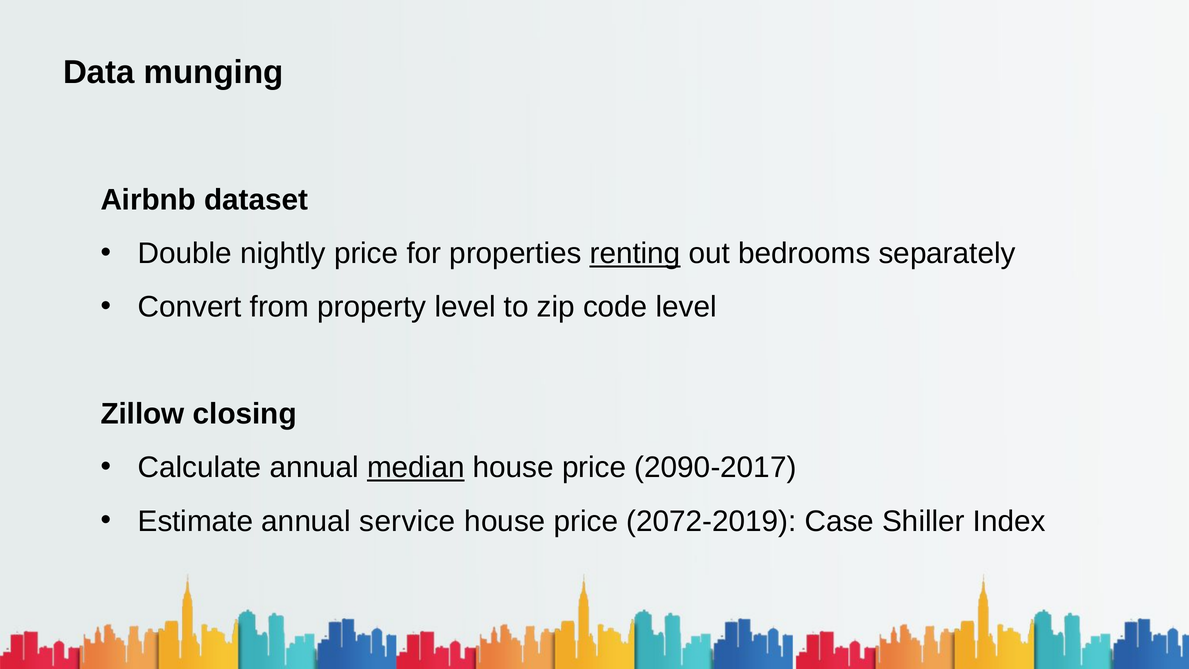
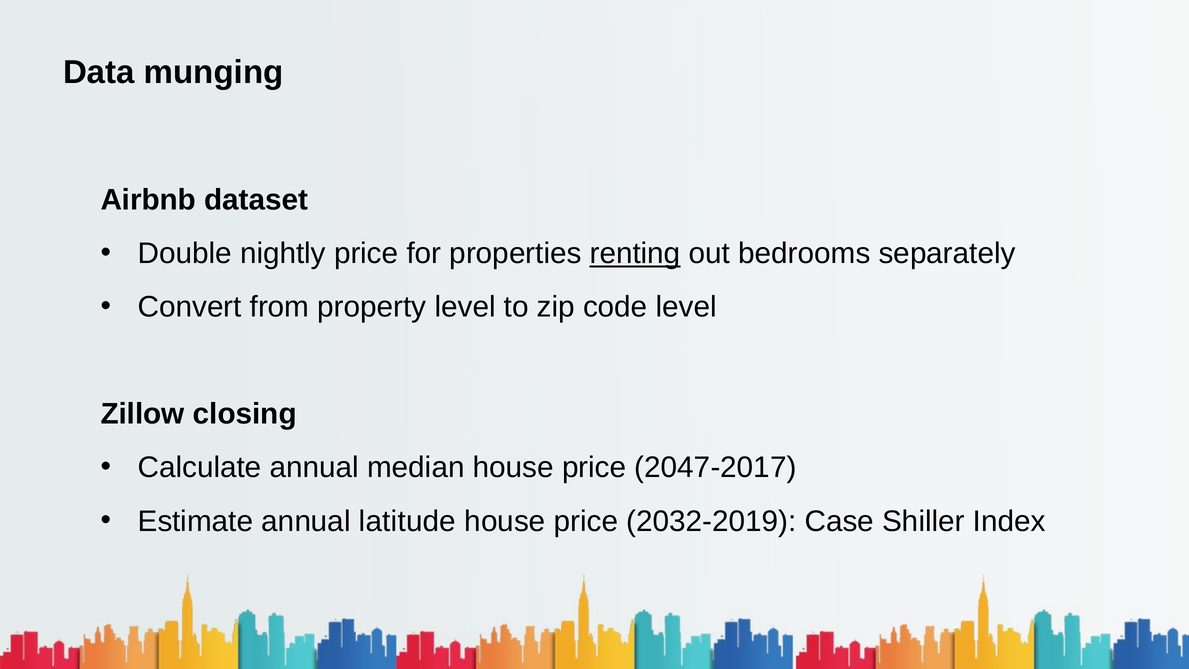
median underline: present -> none
2090-2017: 2090-2017 -> 2047-2017
service: service -> latitude
2072-2019: 2072-2019 -> 2032-2019
